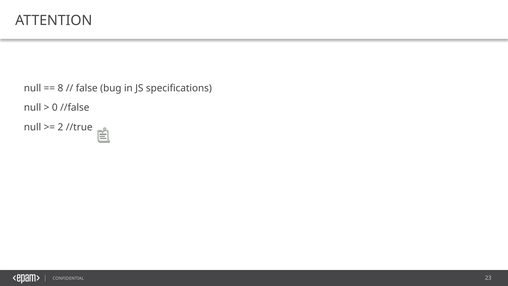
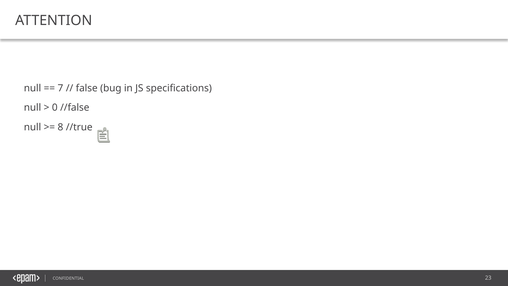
8: 8 -> 7
2: 2 -> 8
